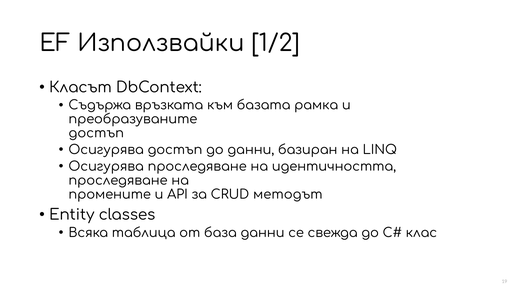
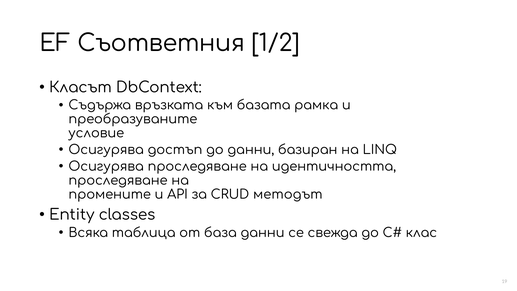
Използвайки: Използвайки -> Съответния
достъп at (96, 133): достъп -> условие
